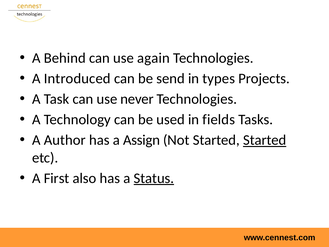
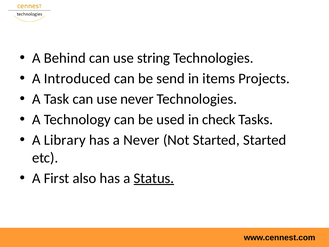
again: again -> string
types: types -> items
fields: fields -> check
Author: Author -> Library
a Assign: Assign -> Never
Started at (265, 140) underline: present -> none
